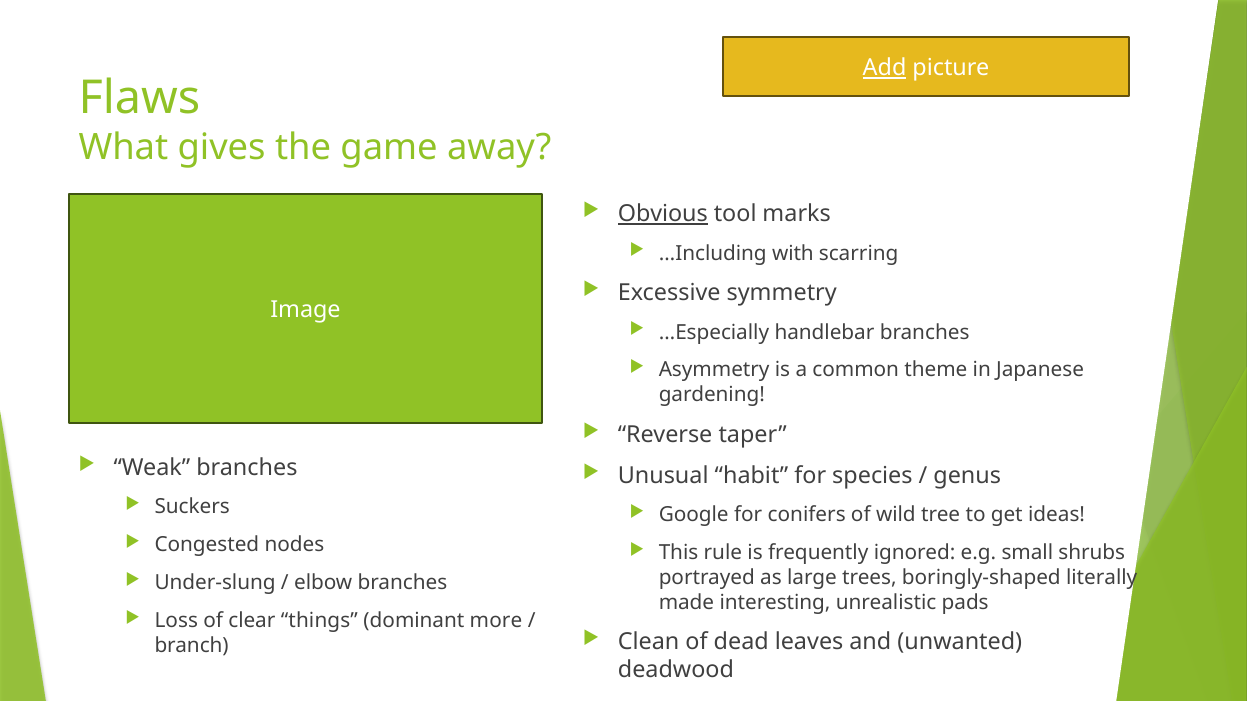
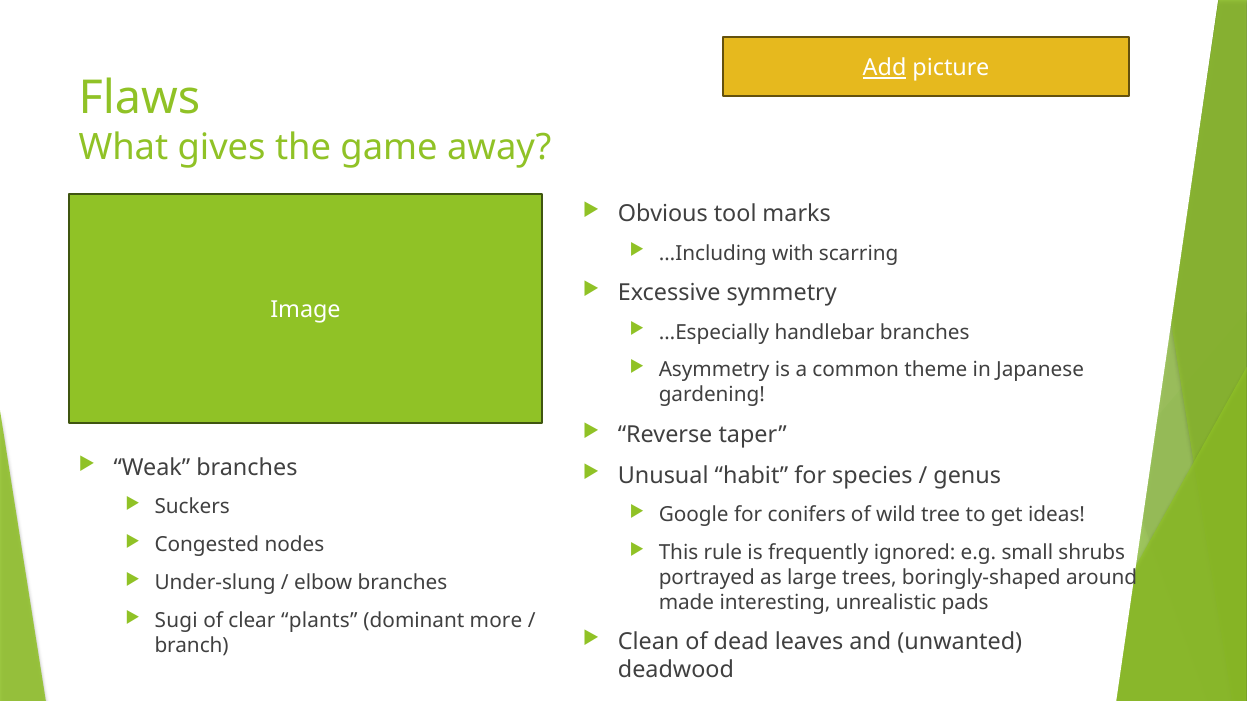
Obvious underline: present -> none
literally: literally -> around
Loss: Loss -> Sugi
things: things -> plants
